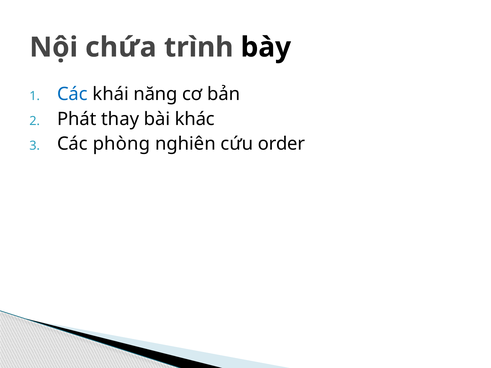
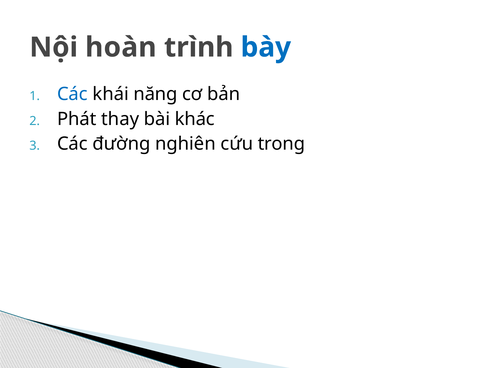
chứa: chứa -> hoàn
bày colour: black -> blue
phòng: phòng -> đường
order: order -> trong
